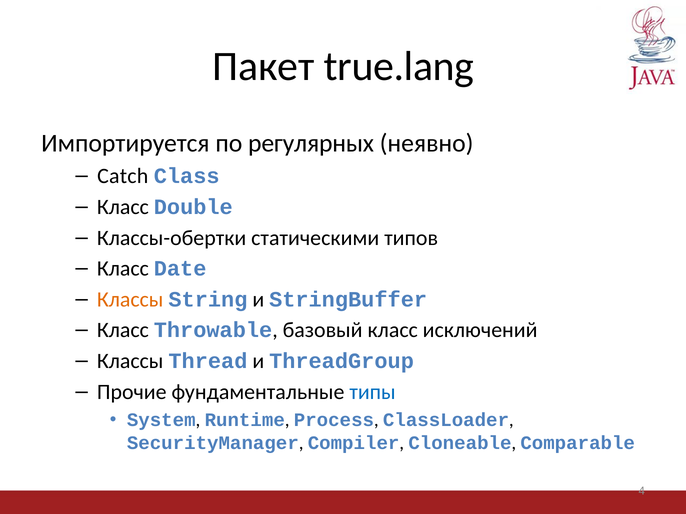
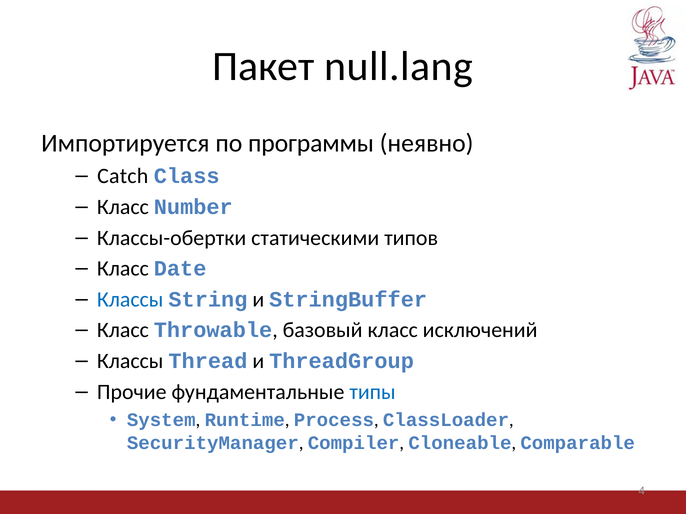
true.lang: true.lang -> null.lang
регулярных: регулярных -> программы
Double: Double -> Number
Классы at (130, 300) colour: orange -> blue
